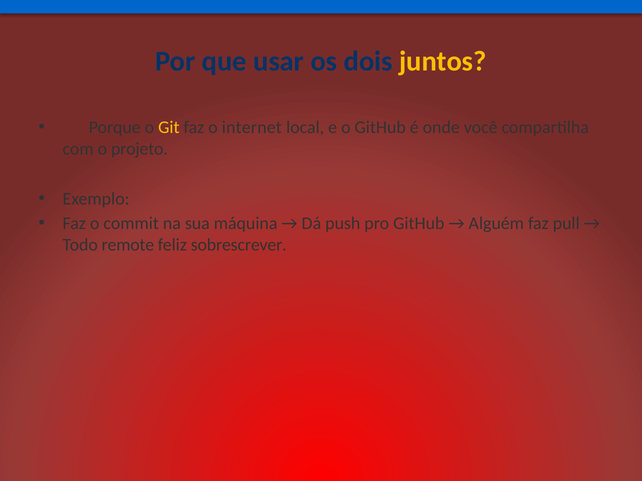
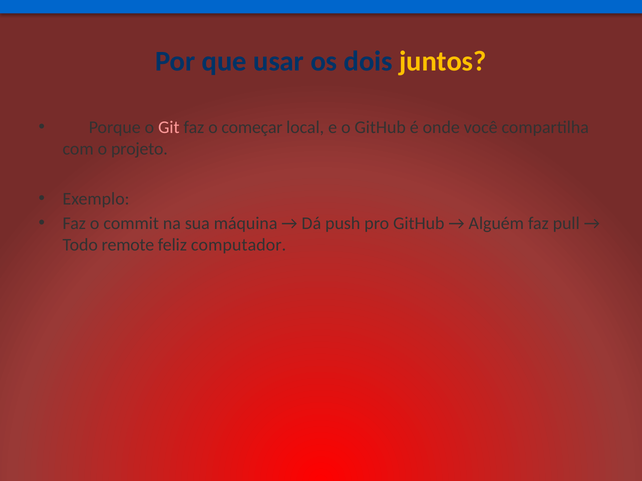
Git colour: yellow -> pink
internet: internet -> começar
sobrescrever: sobrescrever -> computador
